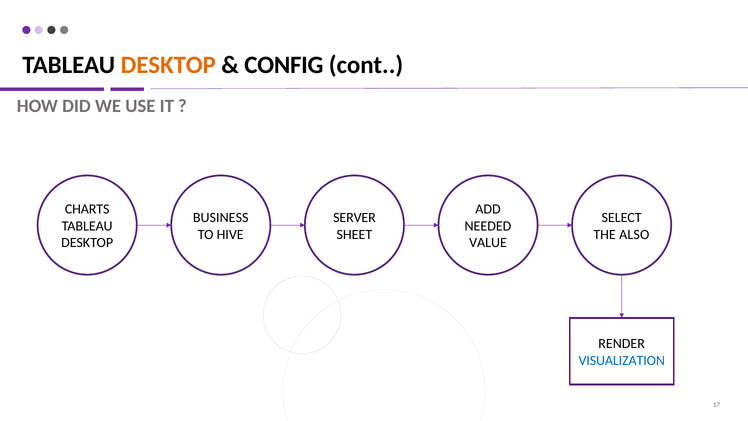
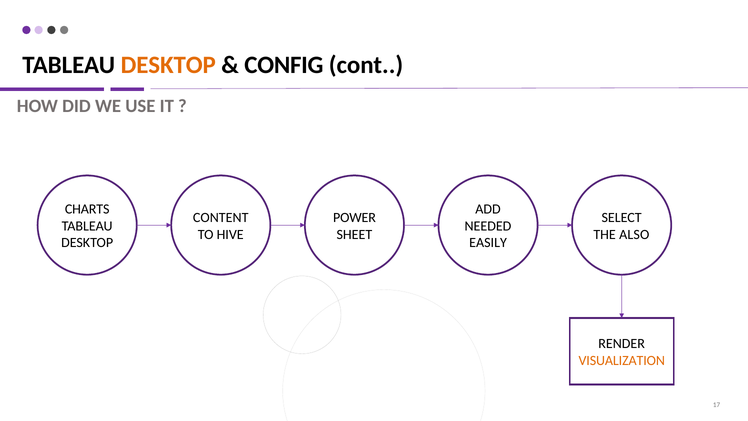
BUSINESS: BUSINESS -> CONTENT
SERVER: SERVER -> POWER
VALUE: VALUE -> EASILY
VISUALIZATION colour: blue -> orange
